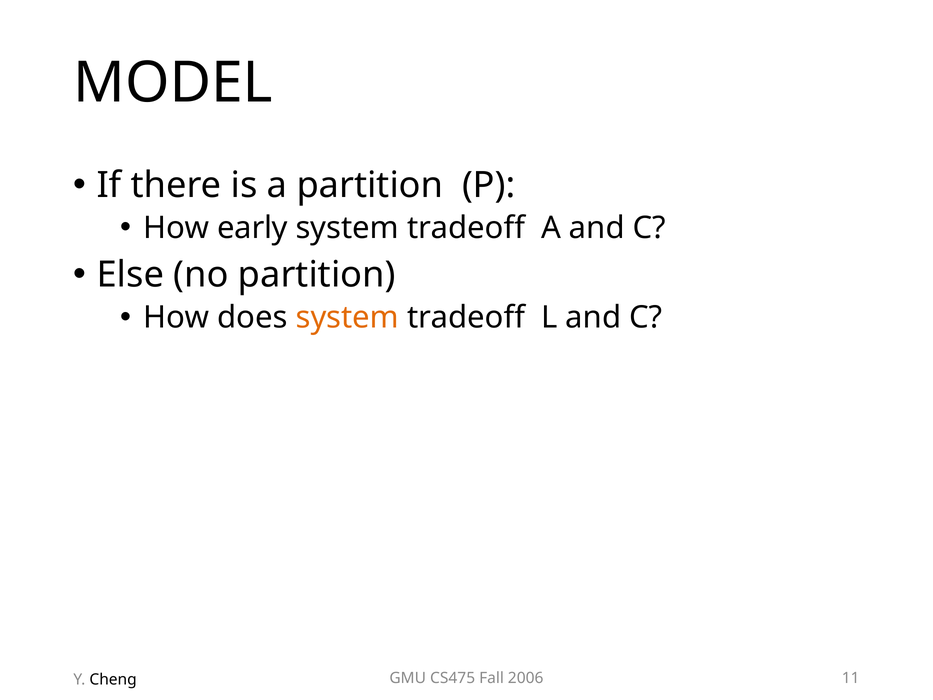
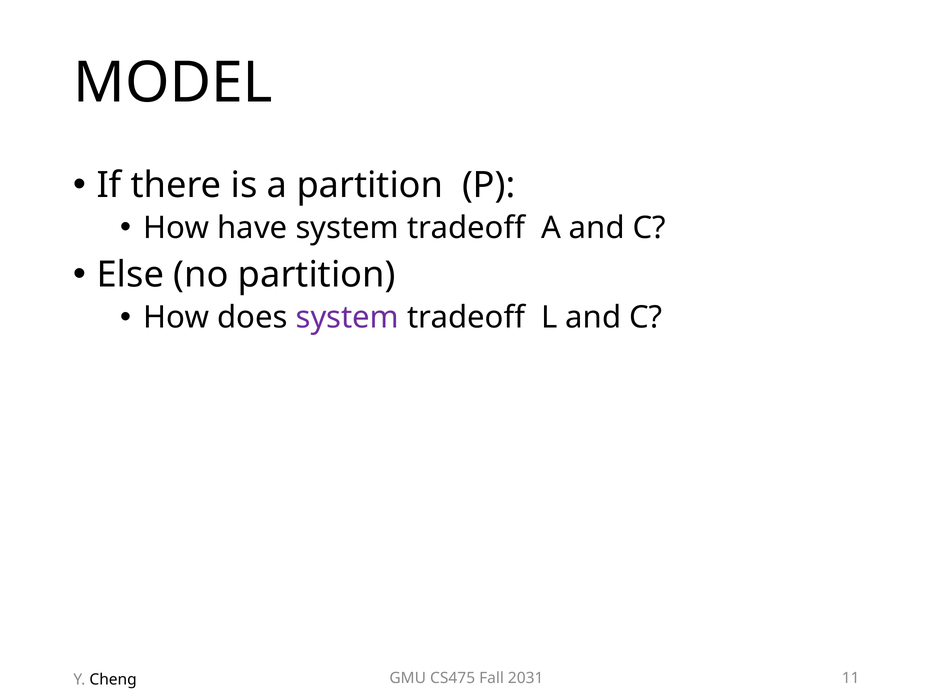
early: early -> have
system at (347, 317) colour: orange -> purple
2006: 2006 -> 2031
